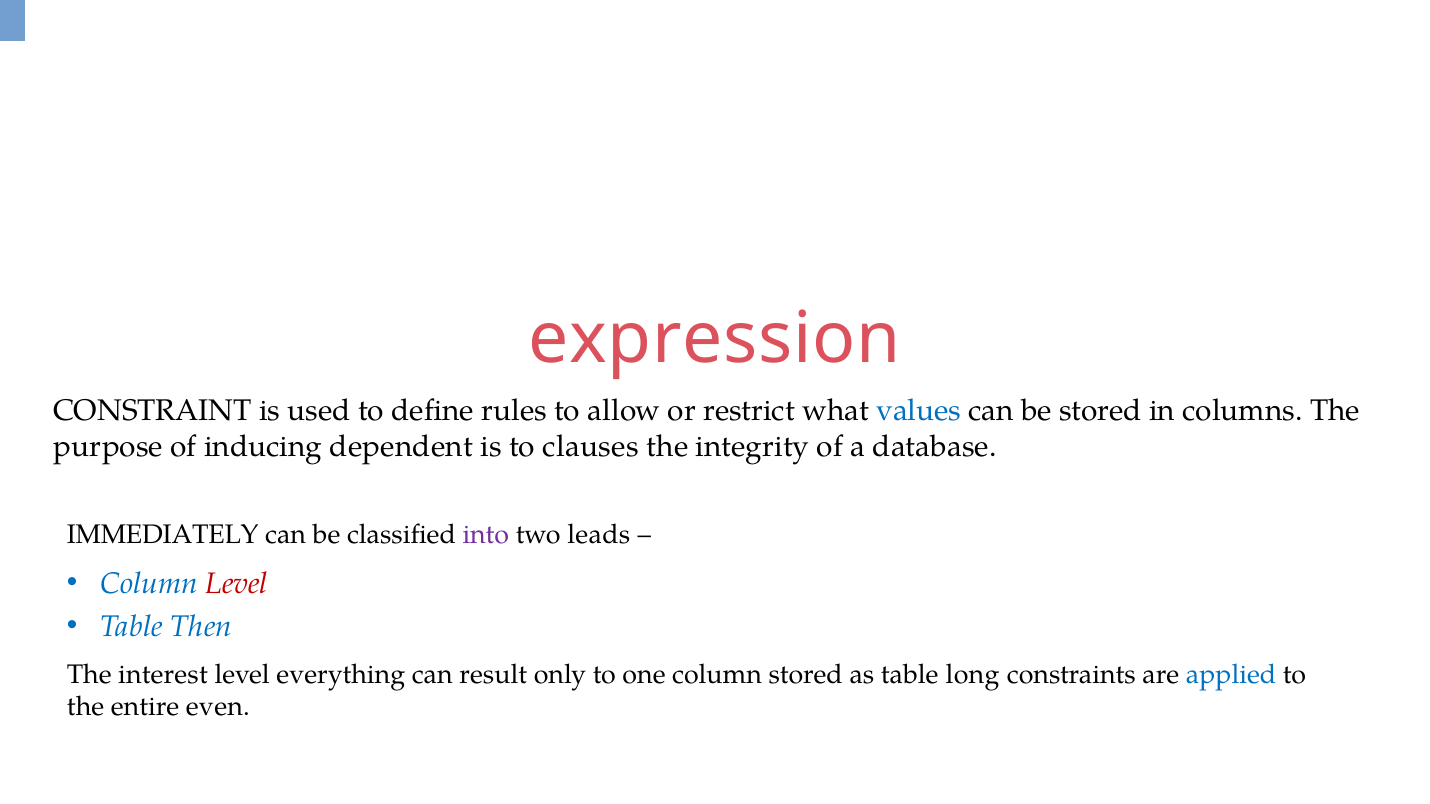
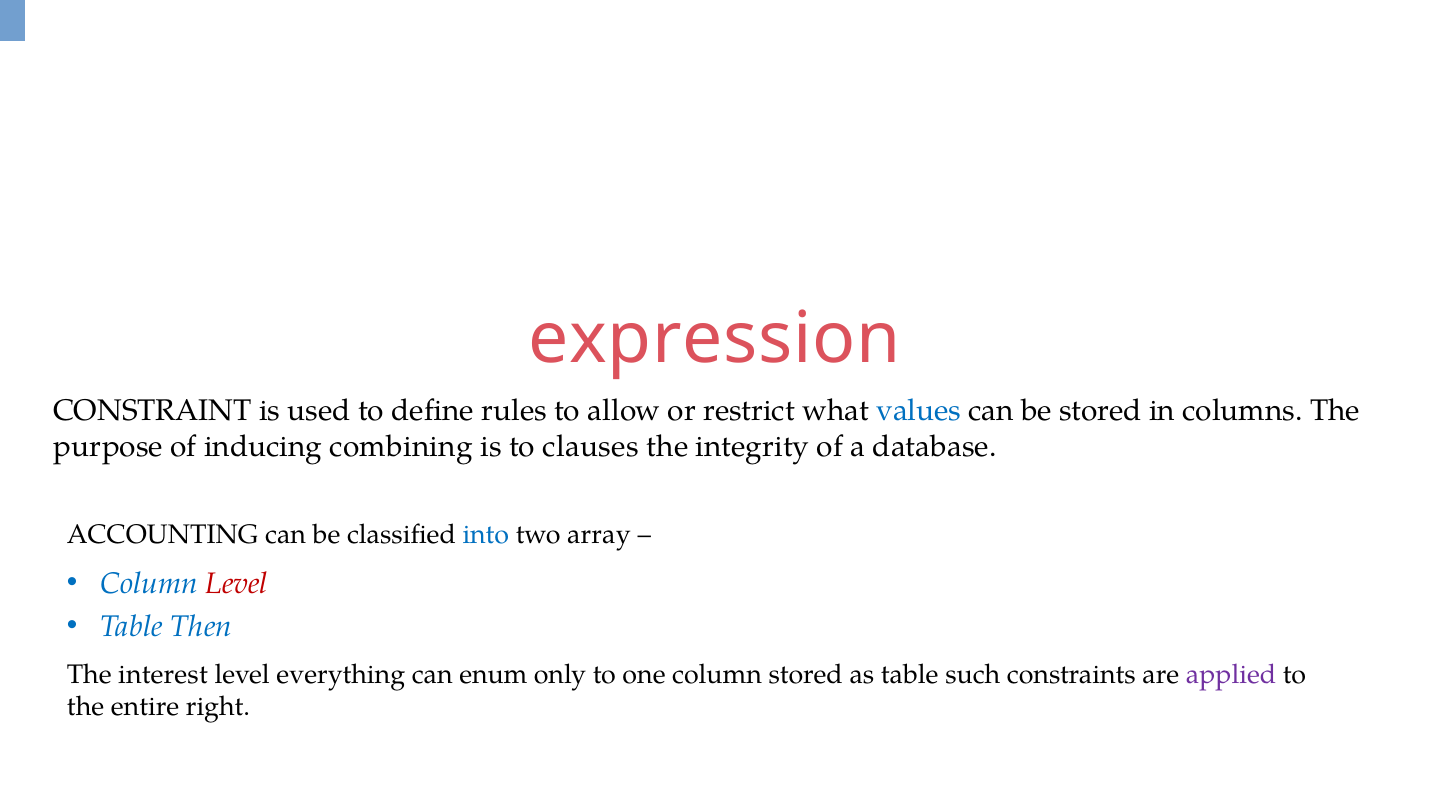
dependent: dependent -> combining
IMMEDIATELY: IMMEDIATELY -> ACCOUNTING
into colour: purple -> blue
leads: leads -> array
result: result -> enum
long: long -> such
applied colour: blue -> purple
even: even -> right
